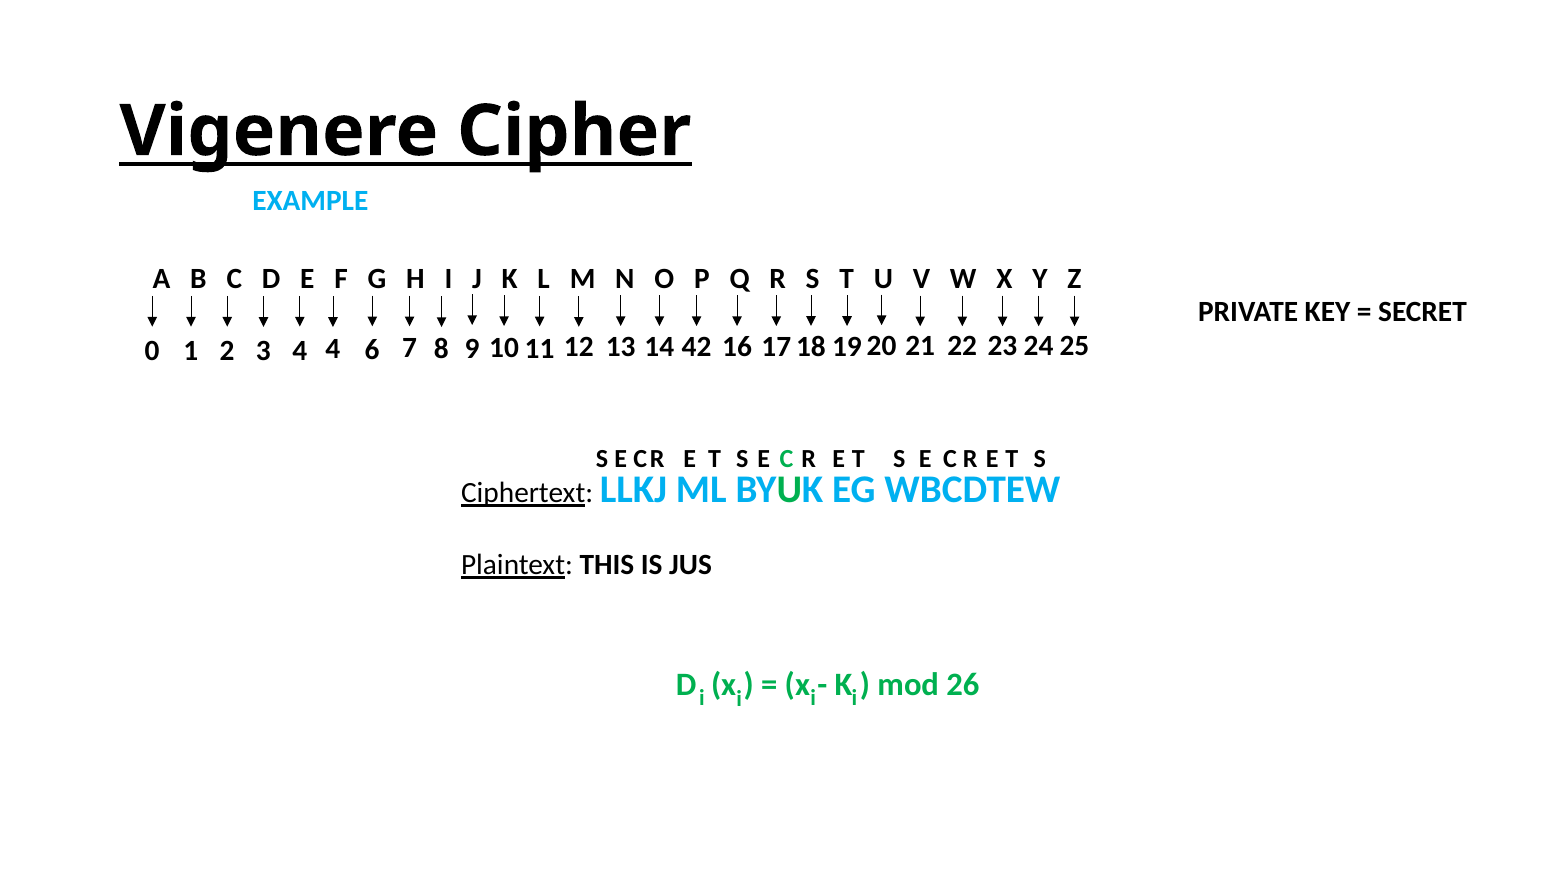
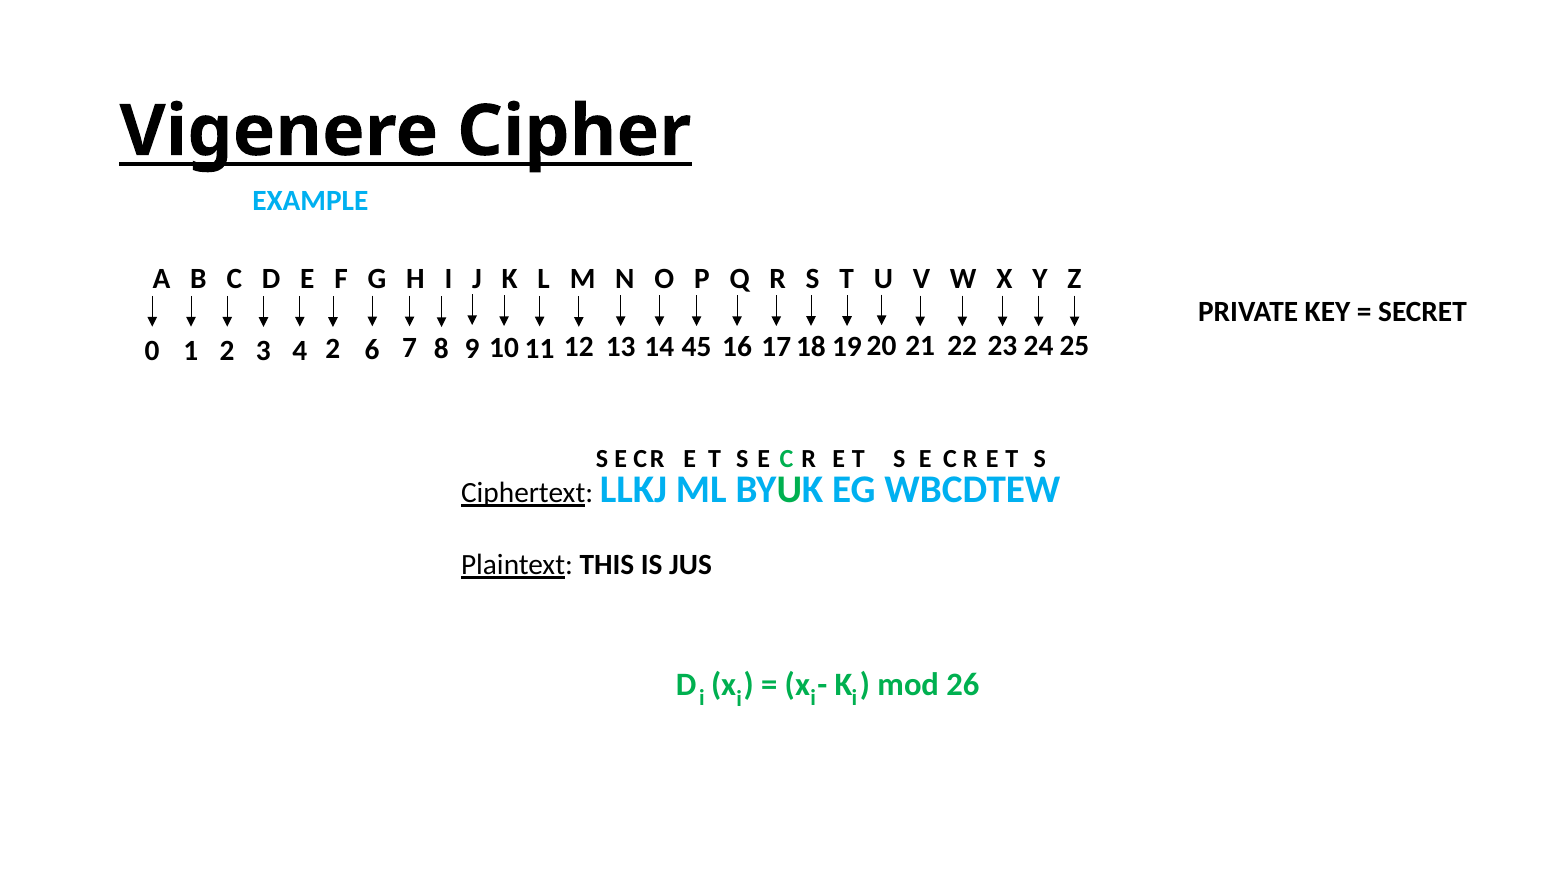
4 4: 4 -> 2
42: 42 -> 45
